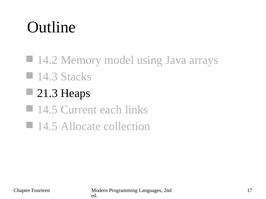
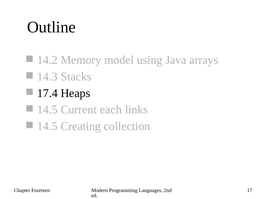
21.3: 21.3 -> 17.4
Allocate: Allocate -> Creating
